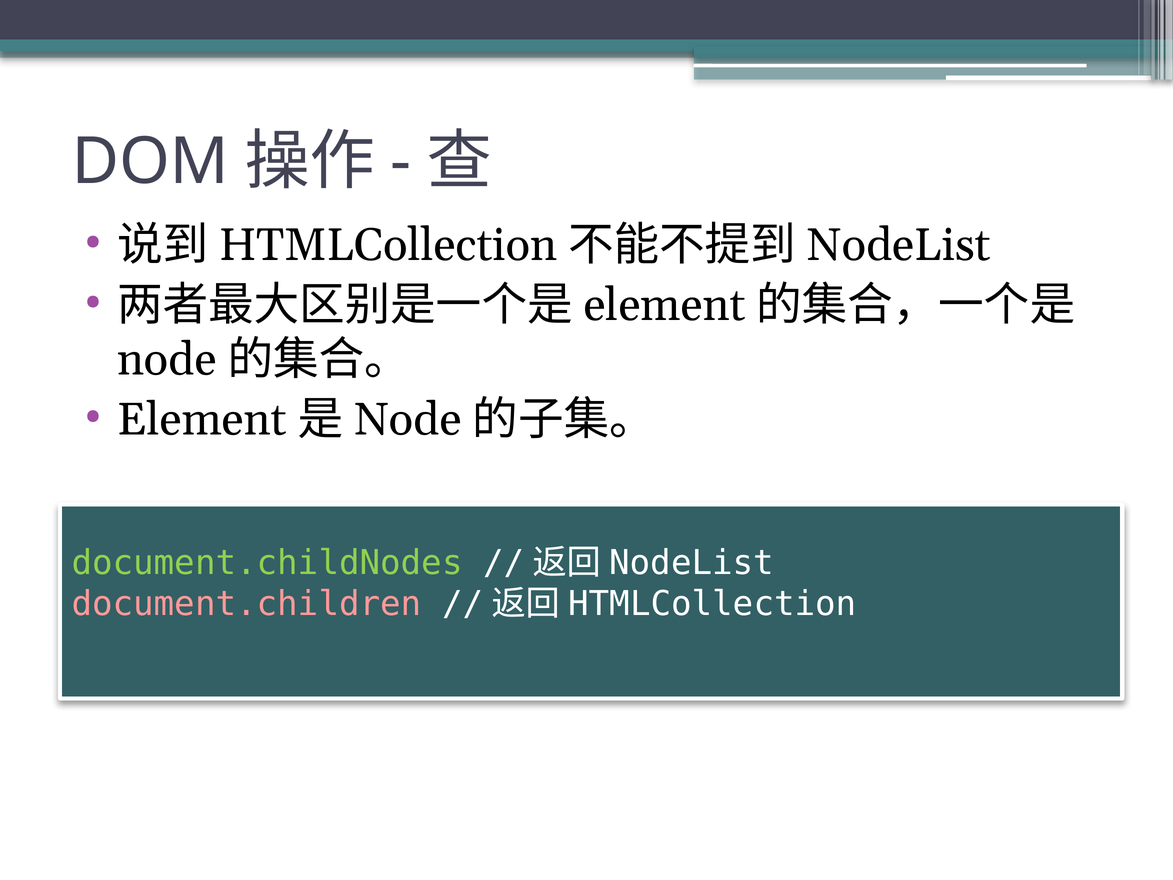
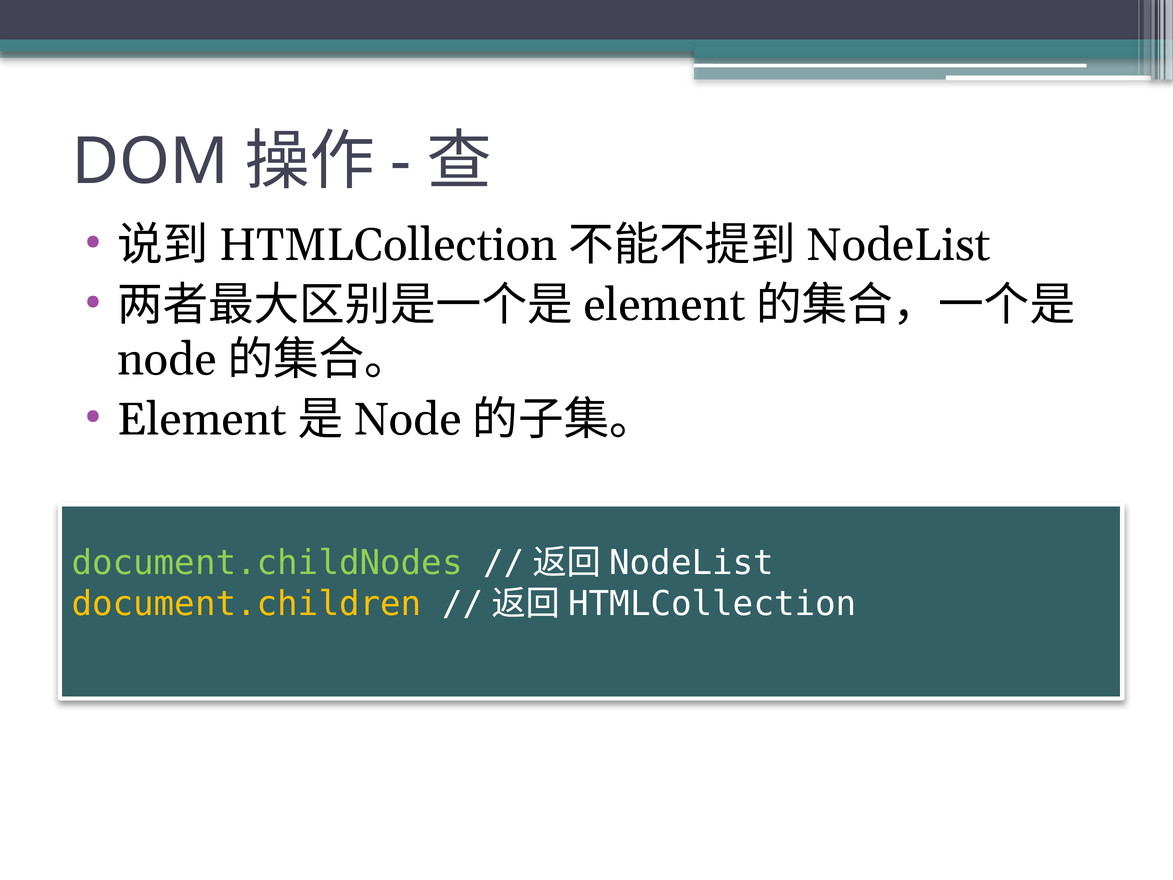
document.children colour: pink -> yellow
